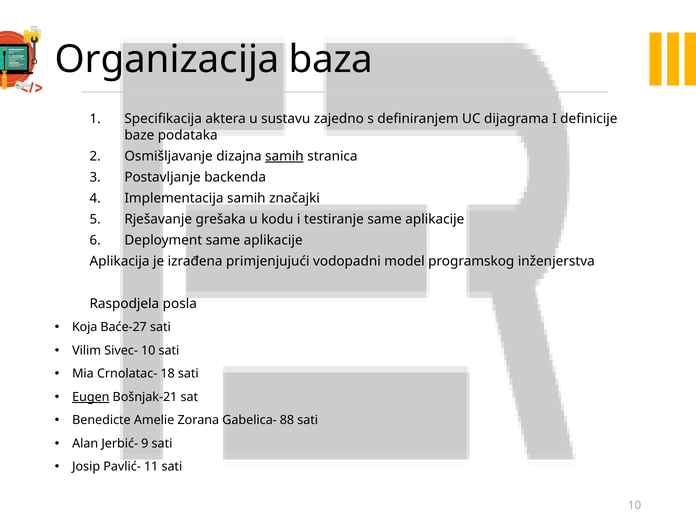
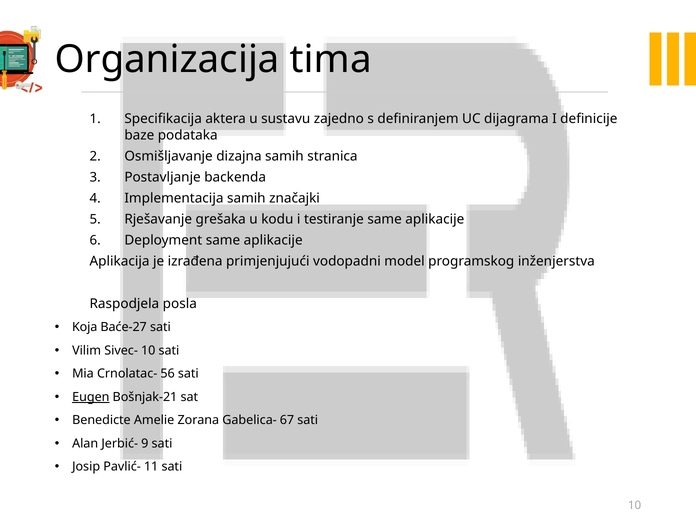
baza: baza -> tima
samih at (284, 156) underline: present -> none
18: 18 -> 56
88: 88 -> 67
